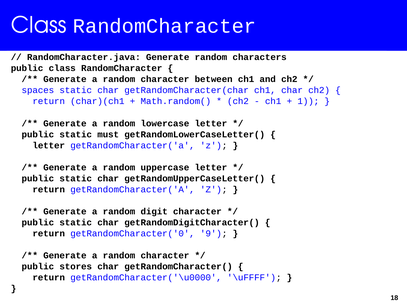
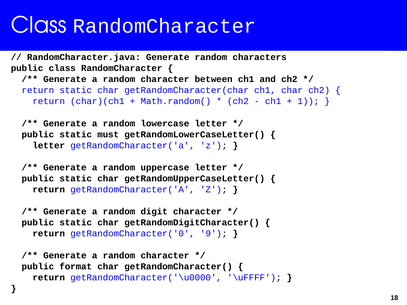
spaces at (38, 90): spaces -> return
stores: stores -> format
